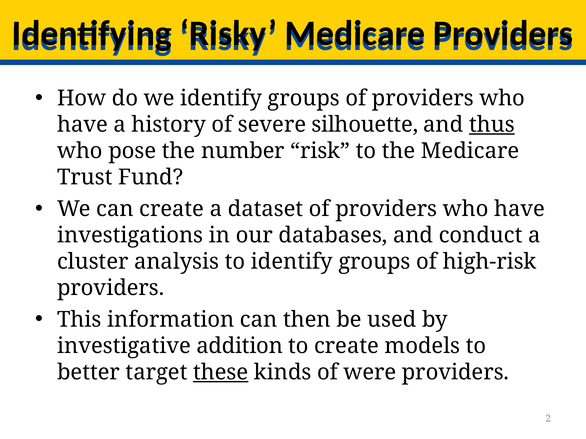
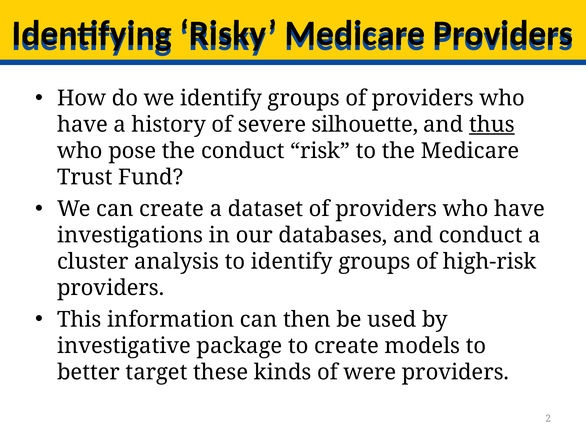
the number: number -> conduct
addition: addition -> package
these underline: present -> none
